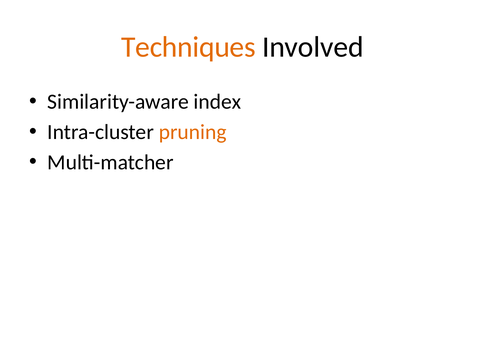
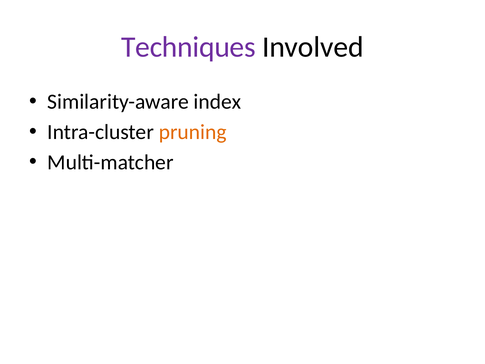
Techniques colour: orange -> purple
